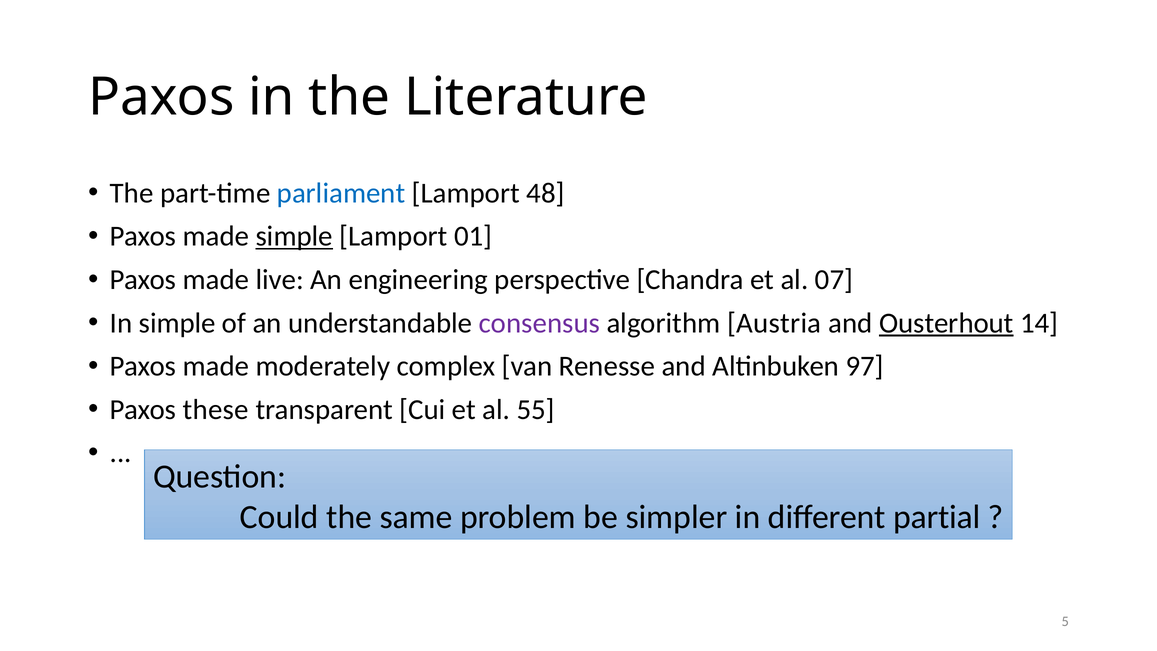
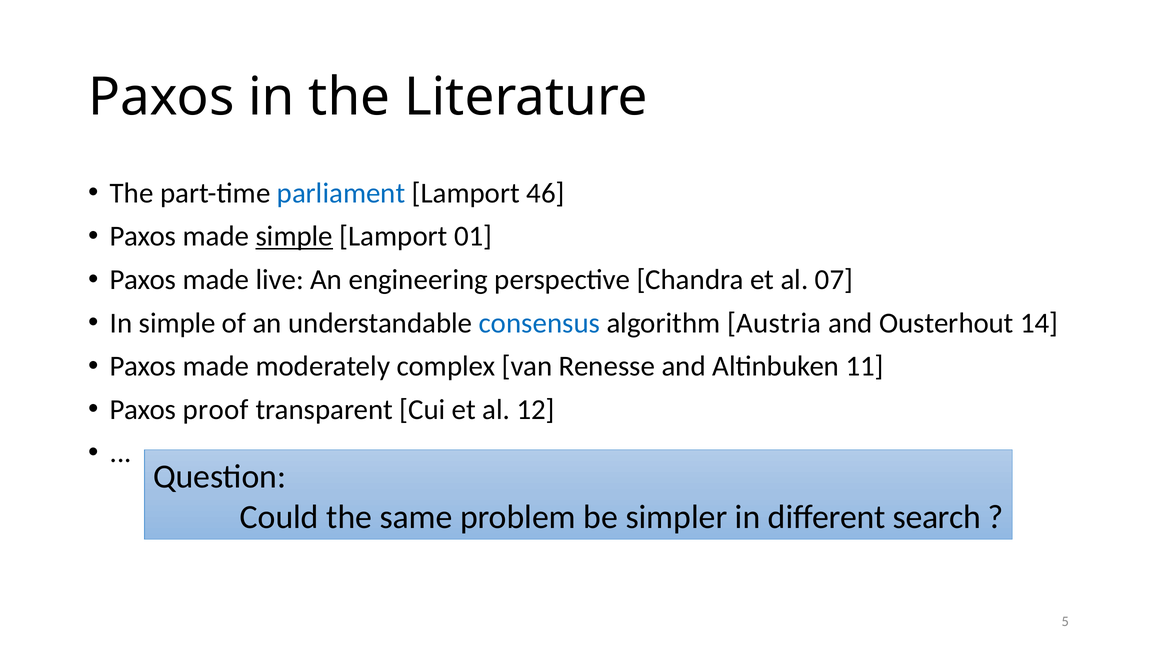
48: 48 -> 46
consensus colour: purple -> blue
Ousterhout underline: present -> none
97: 97 -> 11
these: these -> proof
55: 55 -> 12
partial: partial -> search
